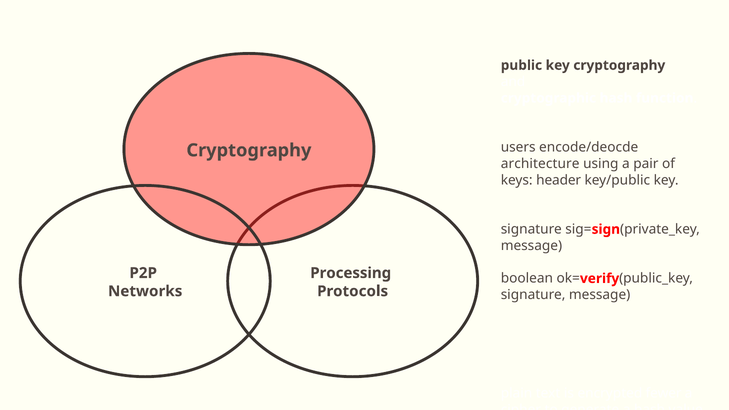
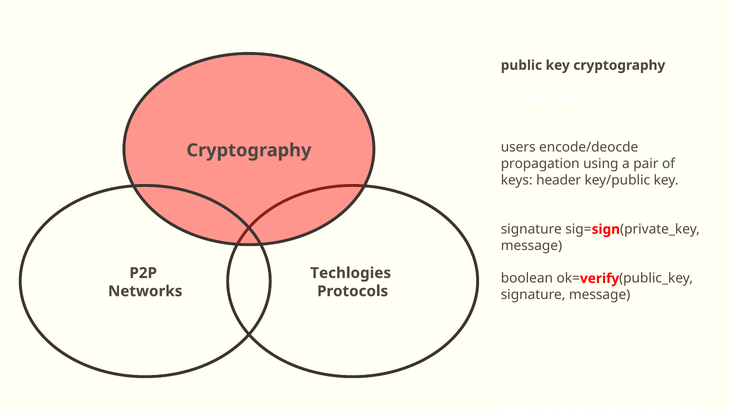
architecture: architecture -> propagation
Processing: Processing -> Techlogies
